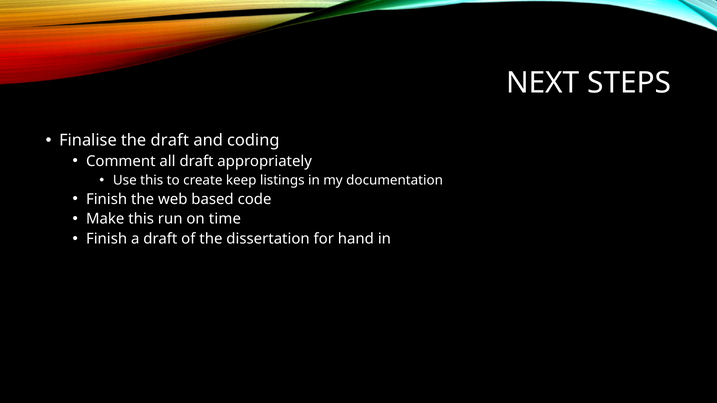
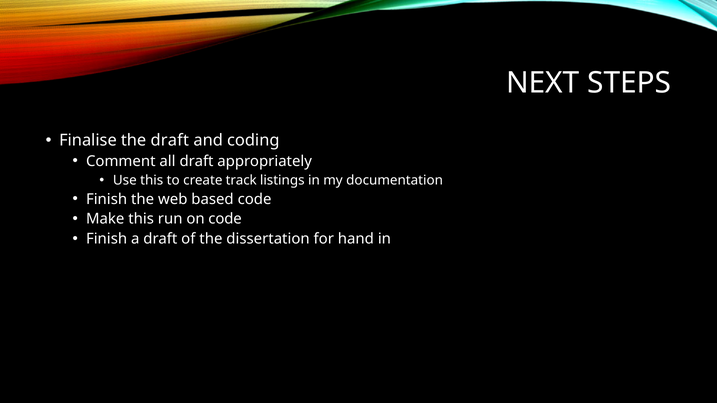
keep: keep -> track
on time: time -> code
